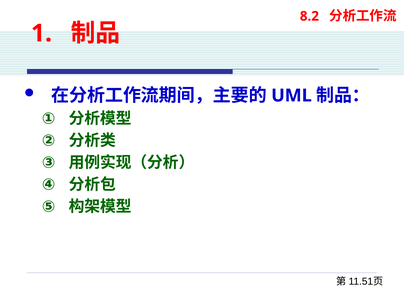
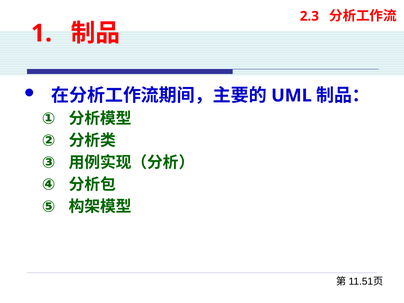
8.2: 8.2 -> 2.3
